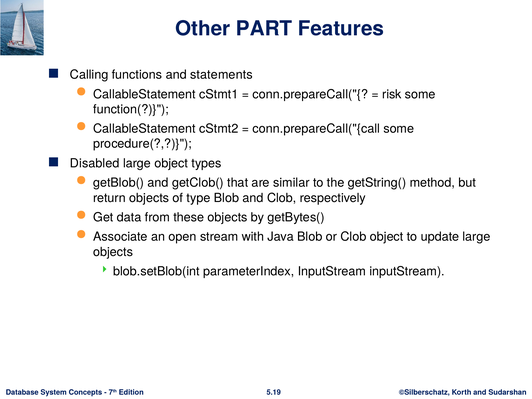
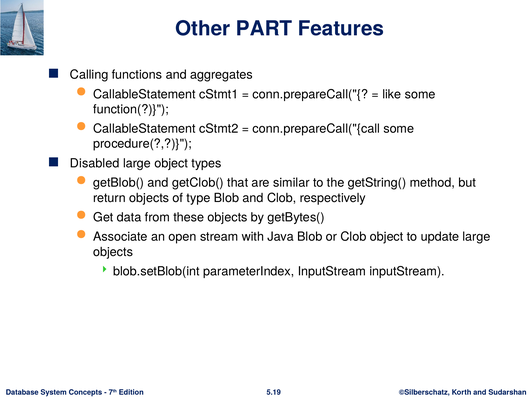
statements: statements -> aggregates
risk: risk -> like
